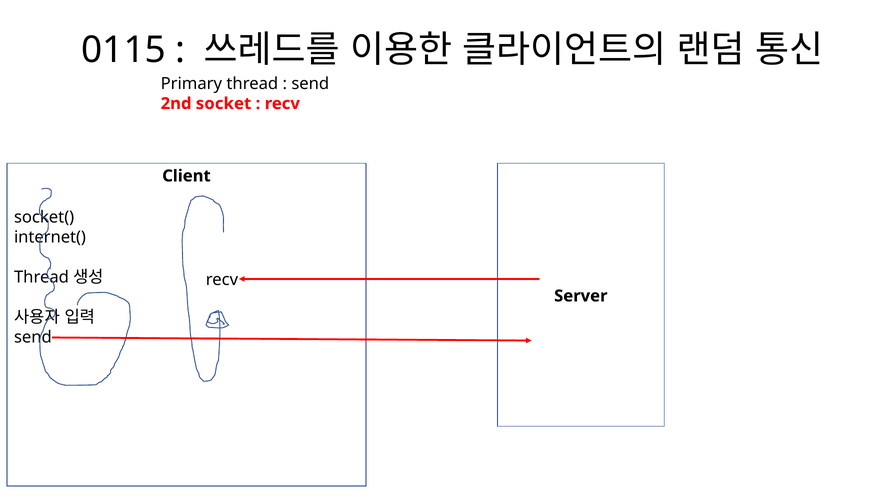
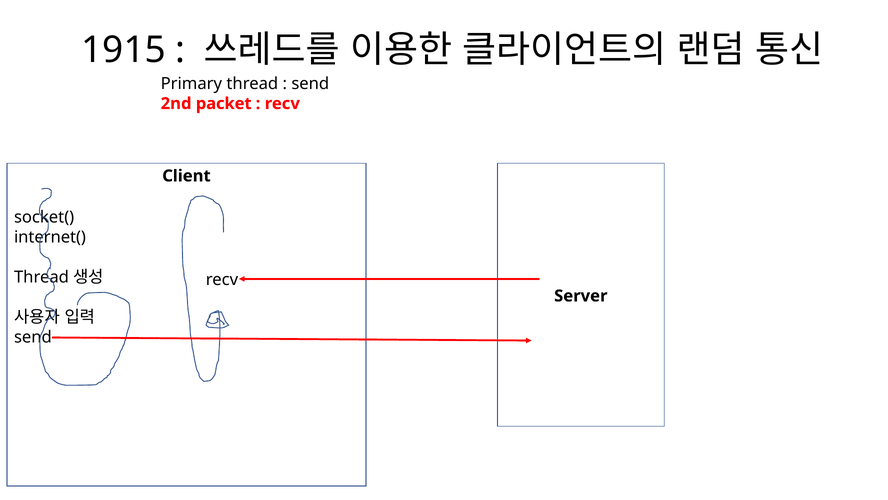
0115: 0115 -> 1915
socket: socket -> packet
